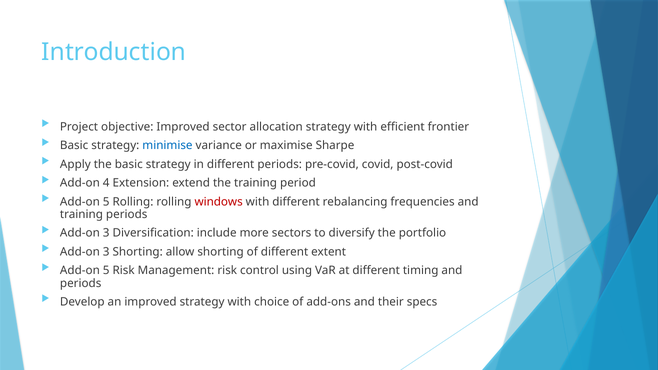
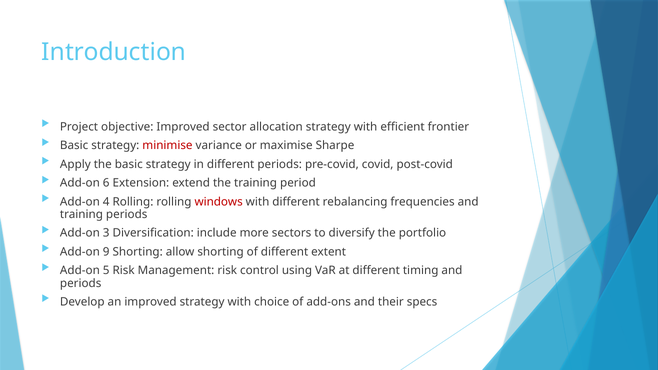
minimise colour: blue -> red
4: 4 -> 6
5 at (106, 202): 5 -> 4
3 at (106, 252): 3 -> 9
